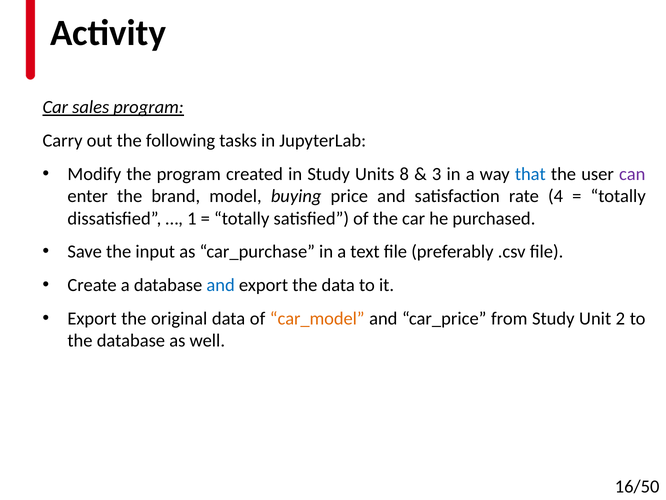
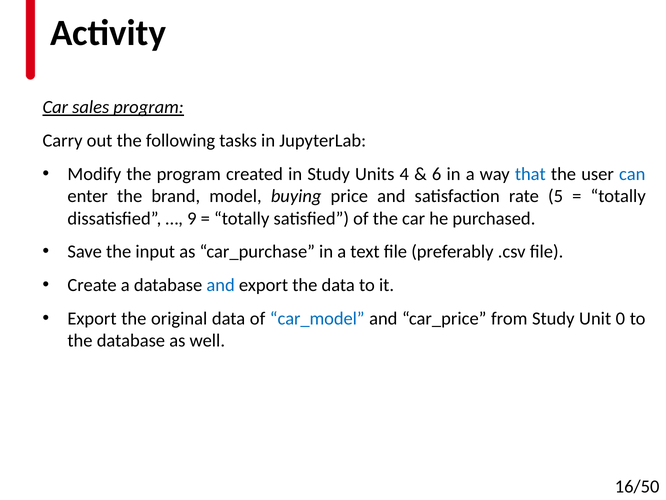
8: 8 -> 4
3: 3 -> 6
can colour: purple -> blue
4: 4 -> 5
1: 1 -> 9
car_model colour: orange -> blue
2: 2 -> 0
